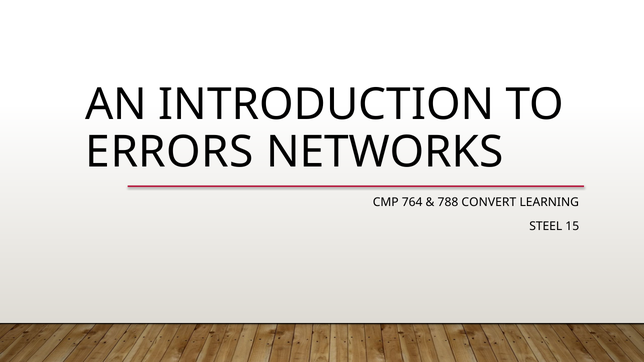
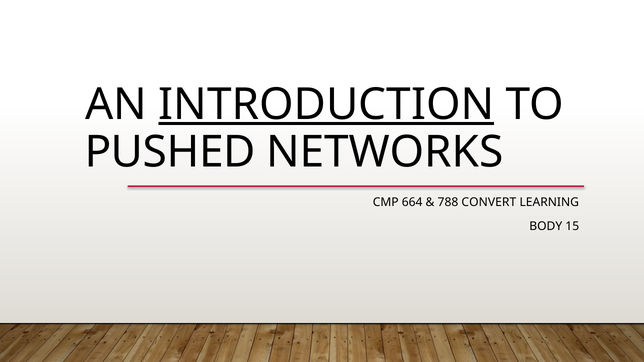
INTRODUCTION underline: none -> present
ERRORS: ERRORS -> PUSHED
764: 764 -> 664
STEEL: STEEL -> BODY
